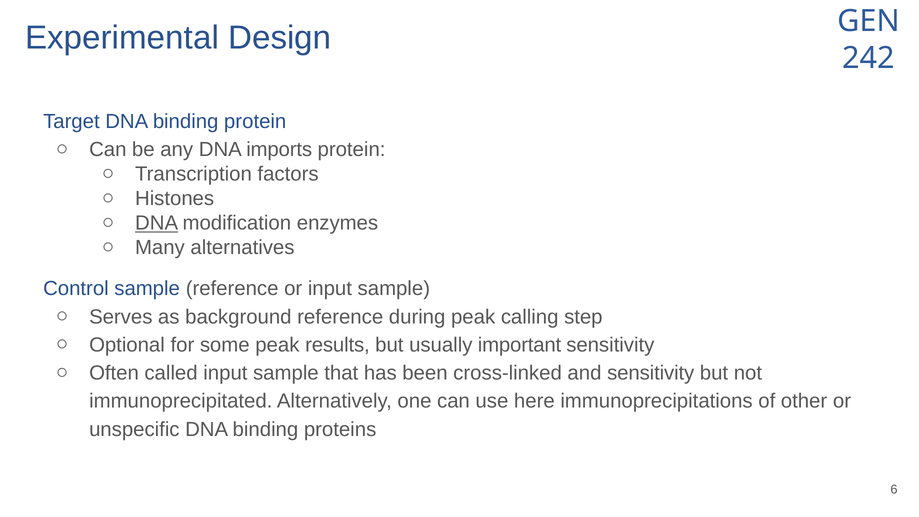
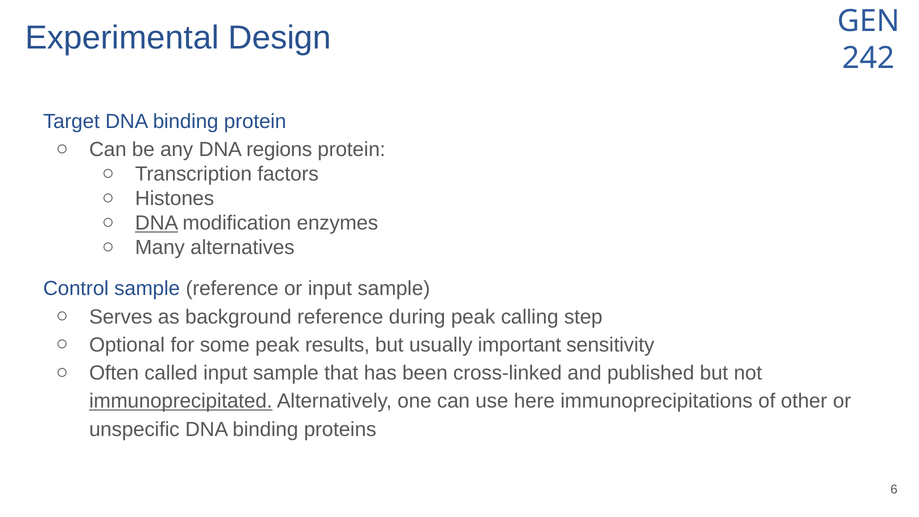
imports: imports -> regions
and sensitivity: sensitivity -> published
immunoprecipitated underline: none -> present
